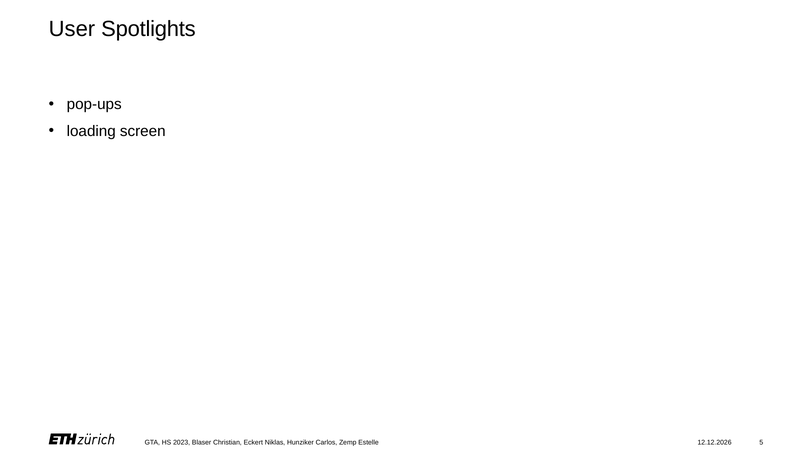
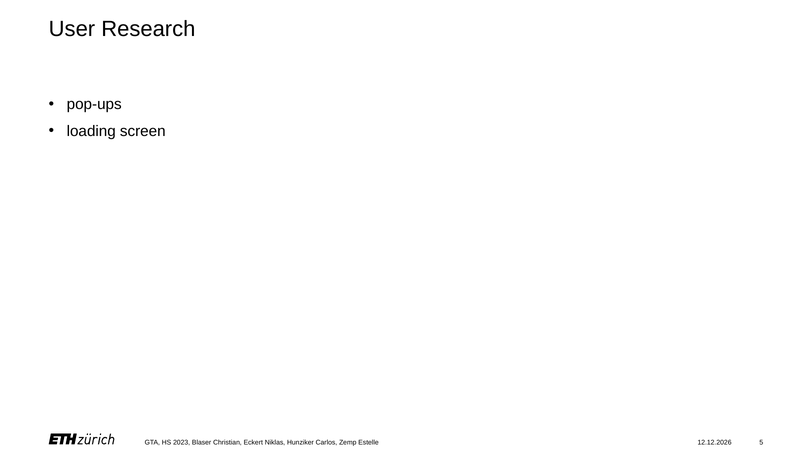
Spotlights: Spotlights -> Research
